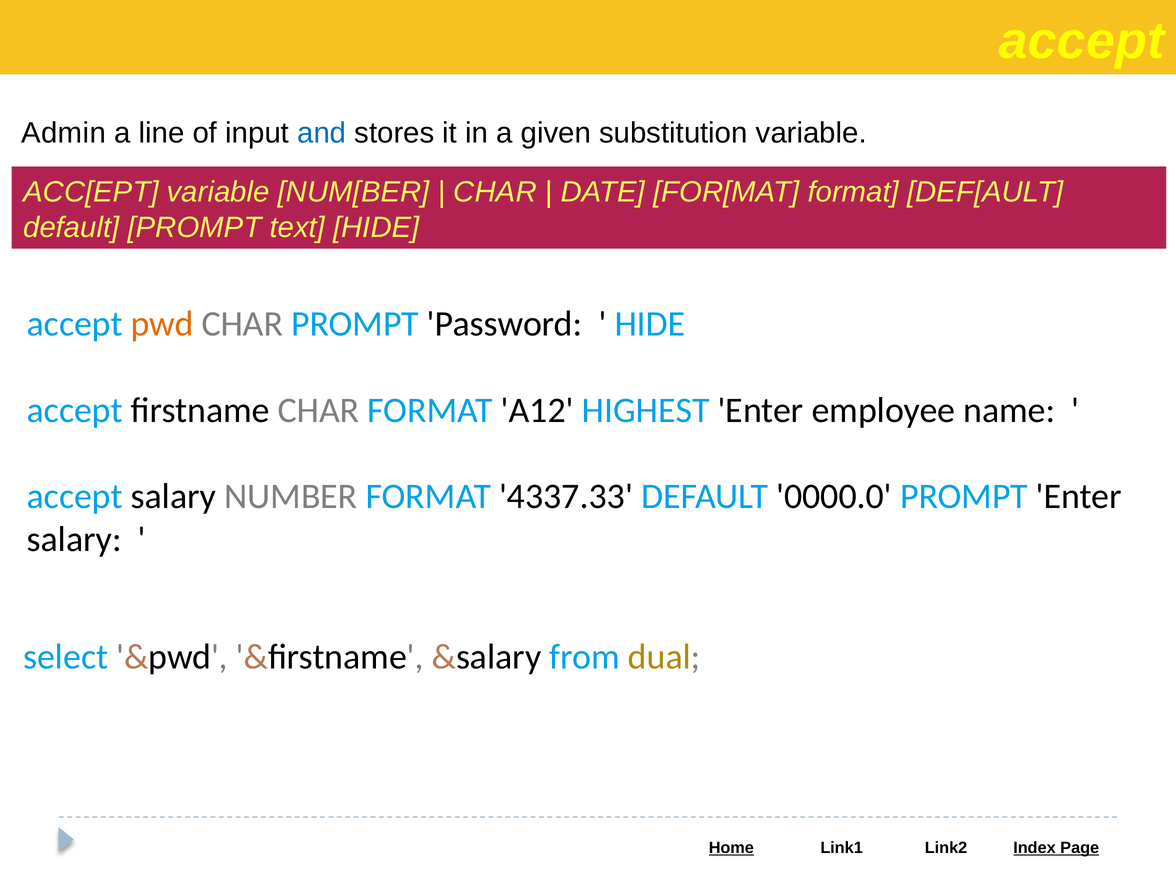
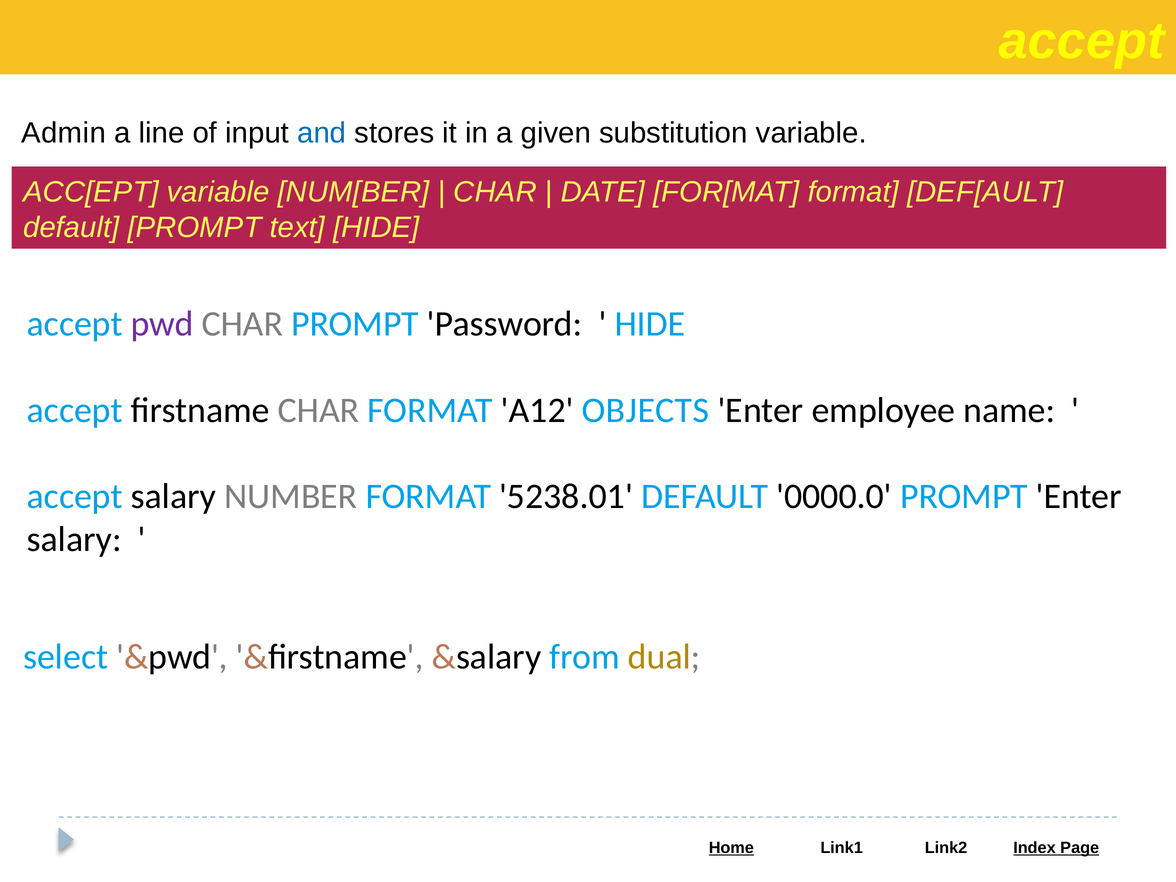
pwd colour: orange -> purple
HIGHEST: HIGHEST -> OBJECTS
4337.33: 4337.33 -> 5238.01
